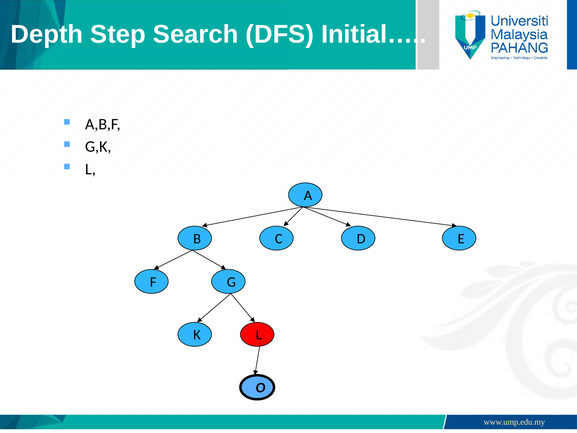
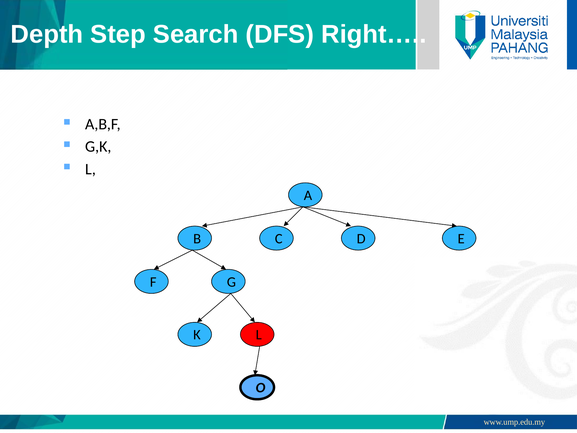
Initial…: Initial… -> Right…
